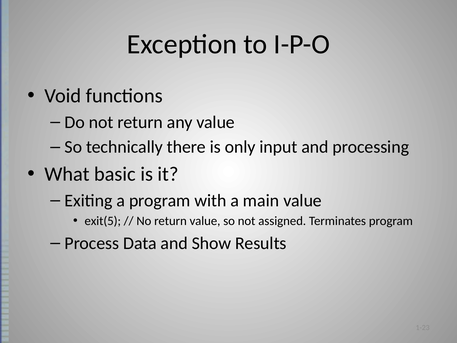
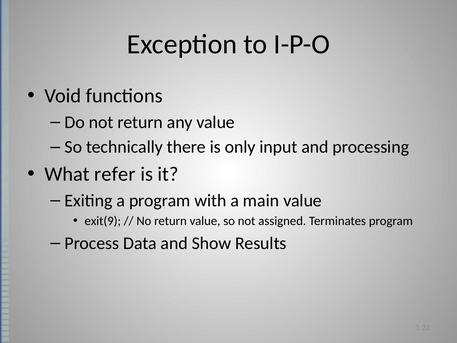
basic: basic -> refer
exit(5: exit(5 -> exit(9
